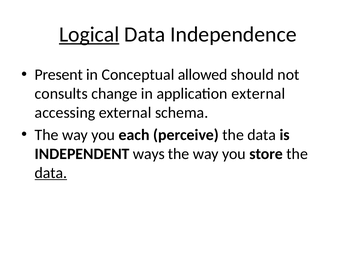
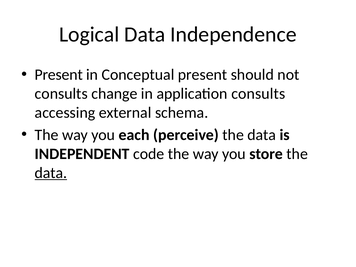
Logical underline: present -> none
Conceptual allowed: allowed -> present
application external: external -> consults
ways: ways -> code
